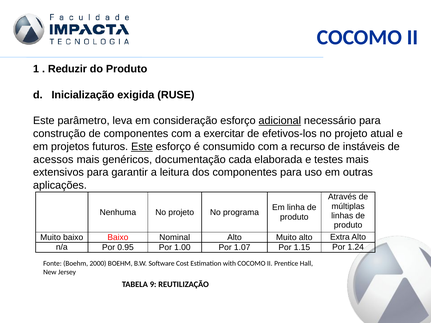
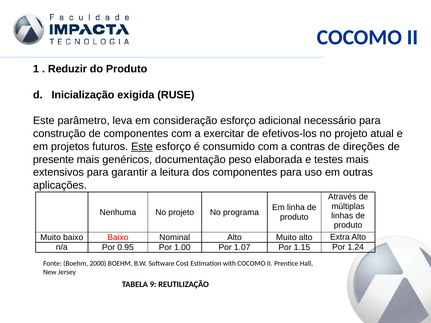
adicional underline: present -> none
recurso: recurso -> contras
instáveis: instáveis -> direções
acessos: acessos -> presente
cada: cada -> peso
